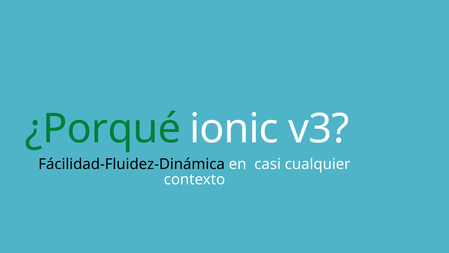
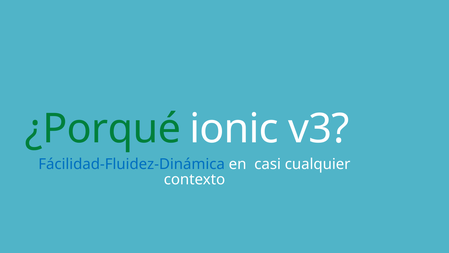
Fácilidad-Fluidez-Dinámica colour: black -> blue
